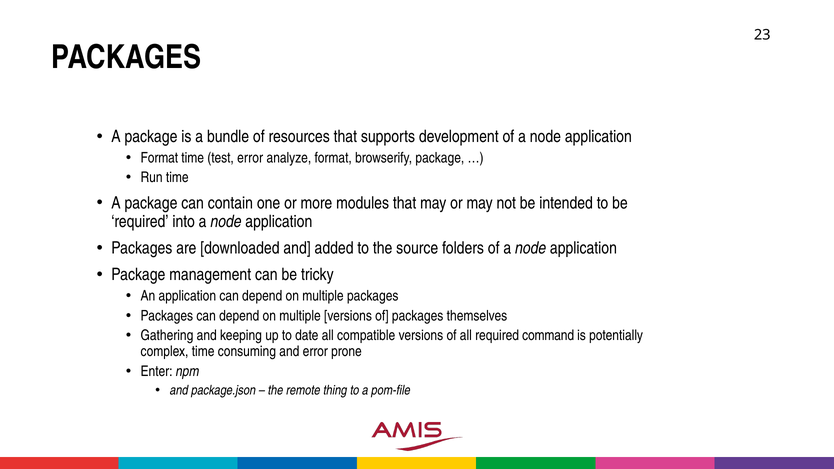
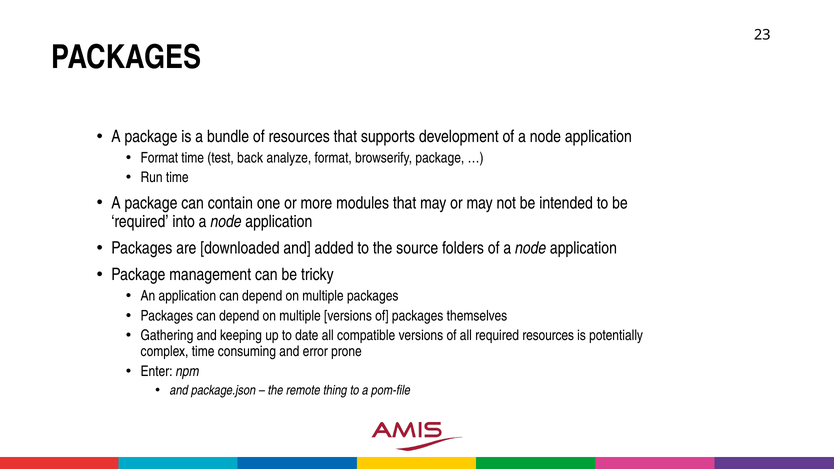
test error: error -> back
required command: command -> resources
